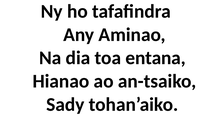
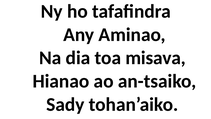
entana: entana -> misava
